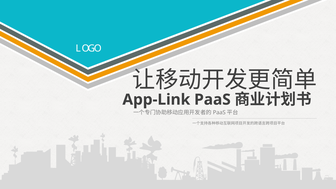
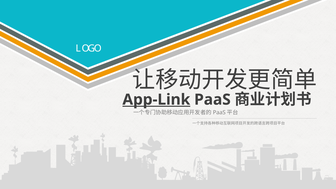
App-Link underline: none -> present
